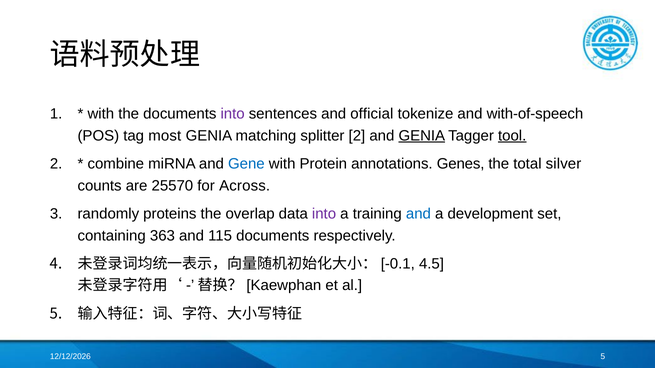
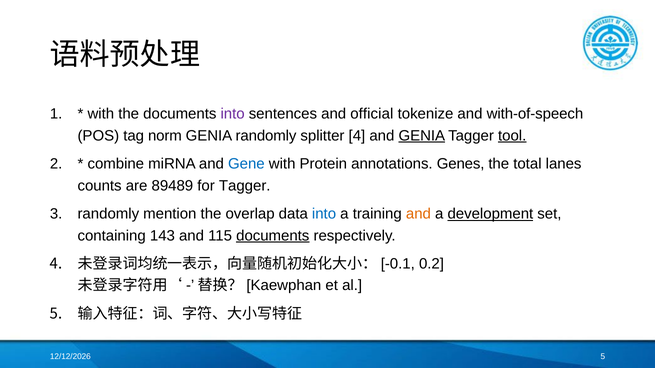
most: most -> norm
GENIA matching: matching -> randomly
splitter 2: 2 -> 4
silver: silver -> lanes
25570: 25570 -> 89489
for Across: Across -> Tagger
proteins: proteins -> mention
into at (324, 214) colour: purple -> blue
and at (418, 214) colour: blue -> orange
development underline: none -> present
363: 363 -> 143
documents at (273, 236) underline: none -> present
4.5: 4.5 -> 0.2
